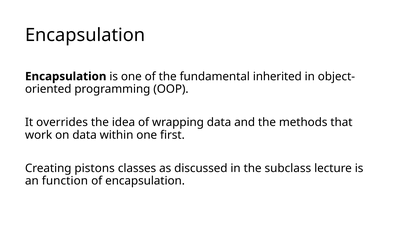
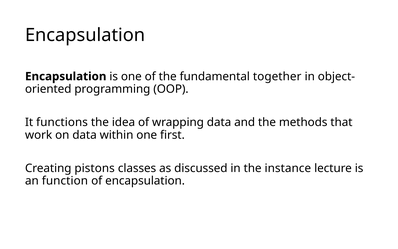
inherited: inherited -> together
overrides: overrides -> functions
subclass: subclass -> instance
